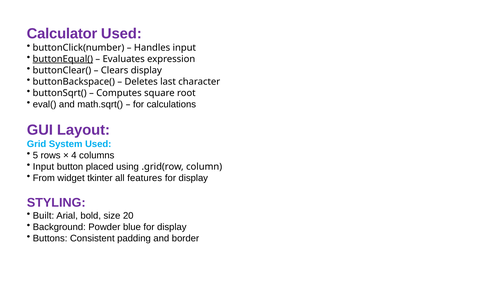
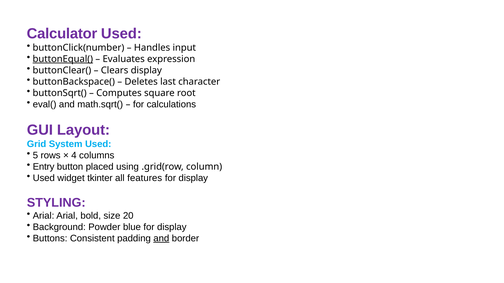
Input at (43, 167): Input -> Entry
From at (44, 178): From -> Used
Built at (43, 216): Built -> Arial
and at (161, 239) underline: none -> present
